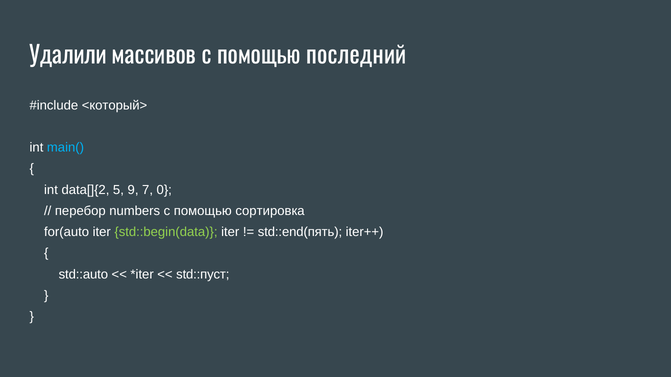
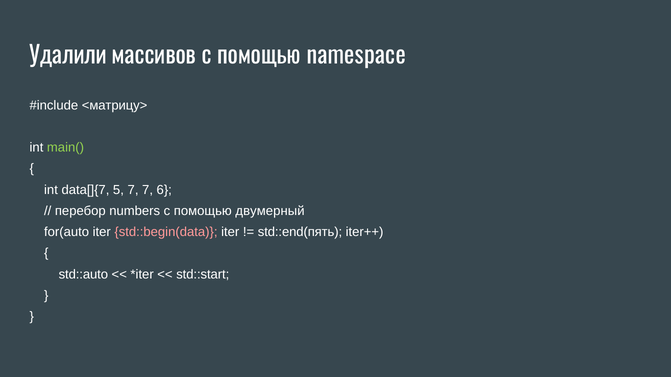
последний: последний -> namespace
<который>: <который> -> <матрицу>
main( colour: light blue -> light green
data[]{2: data[]{2 -> data[]{7
5 9: 9 -> 7
0: 0 -> 6
сортировка: сортировка -> двумерный
std::begin(data colour: light green -> pink
std::пуст: std::пуст -> std::start
